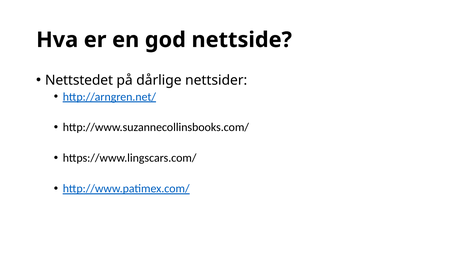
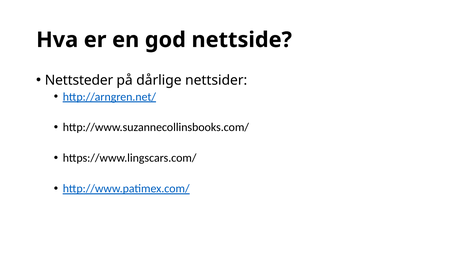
Nettstedet: Nettstedet -> Nettsteder
